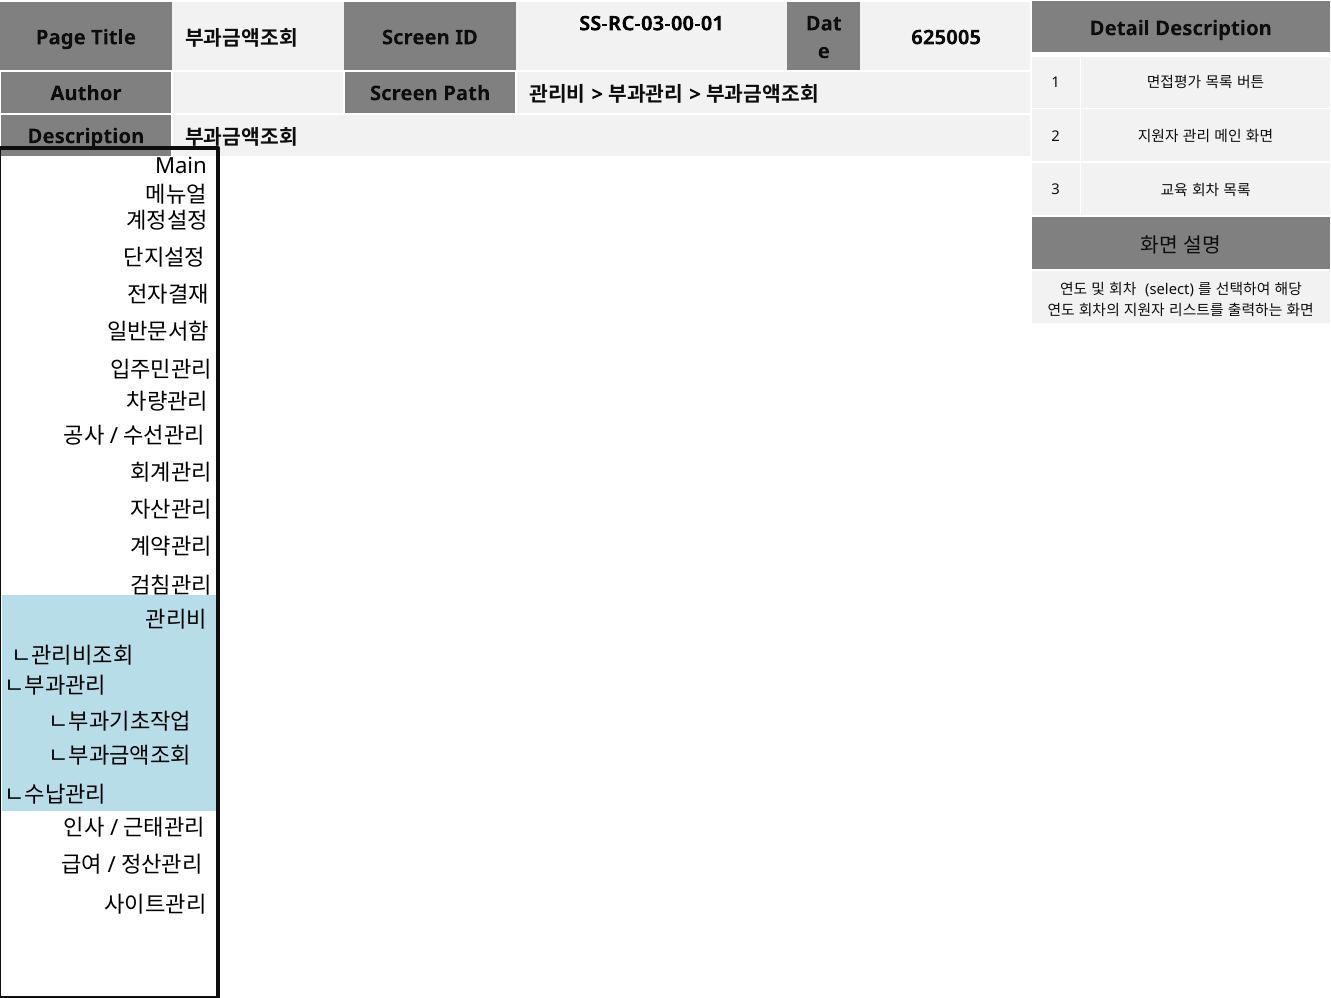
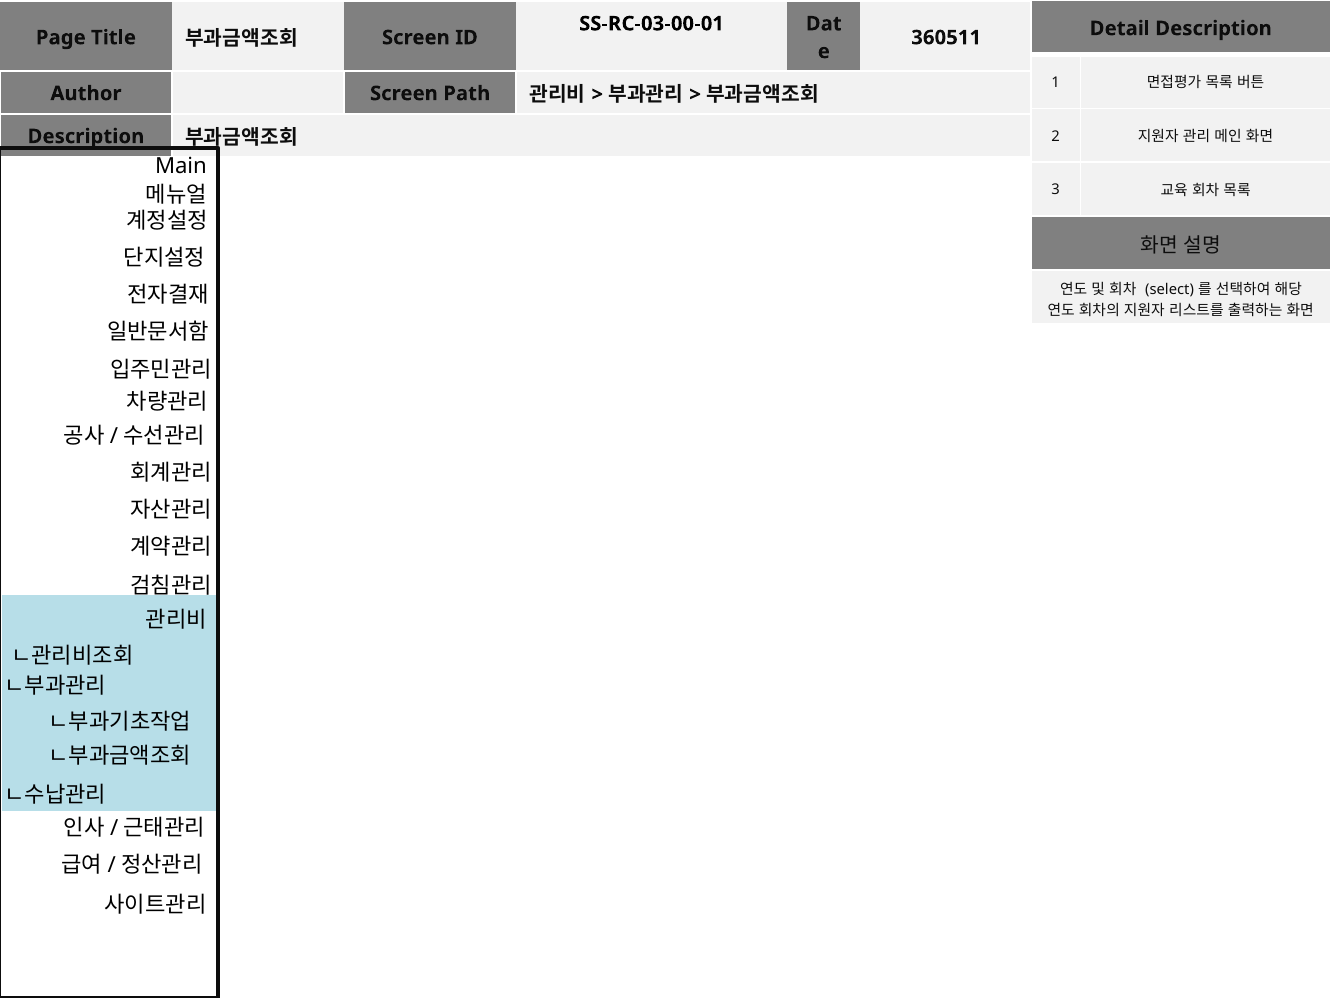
625005: 625005 -> 360511
